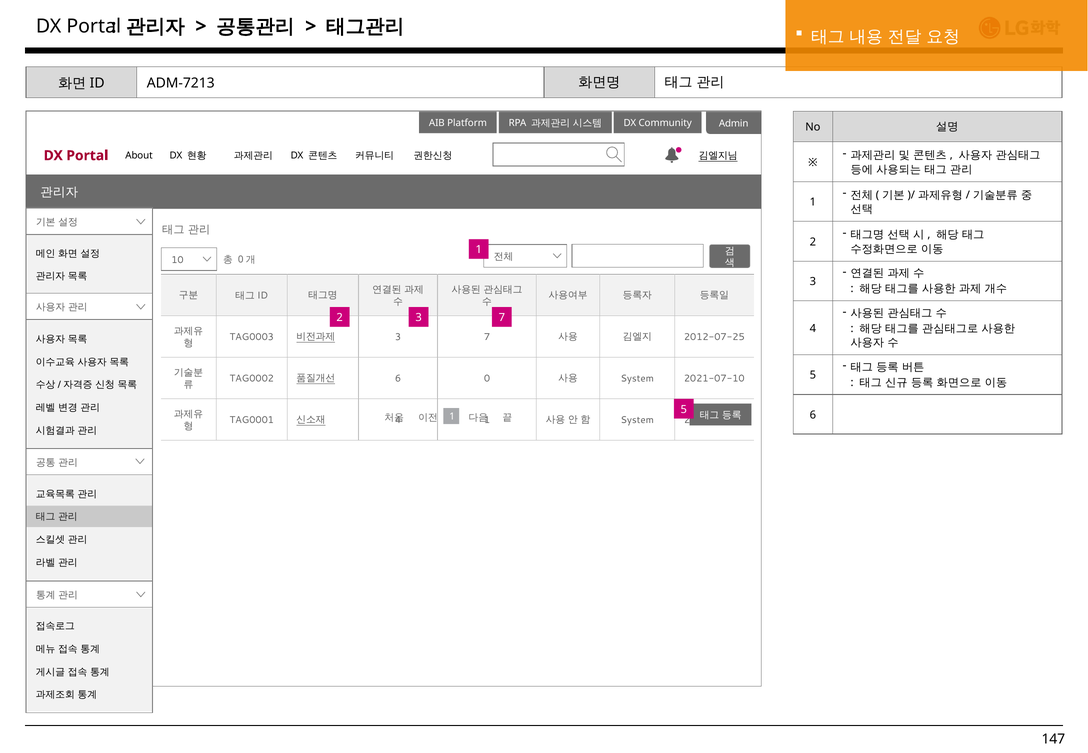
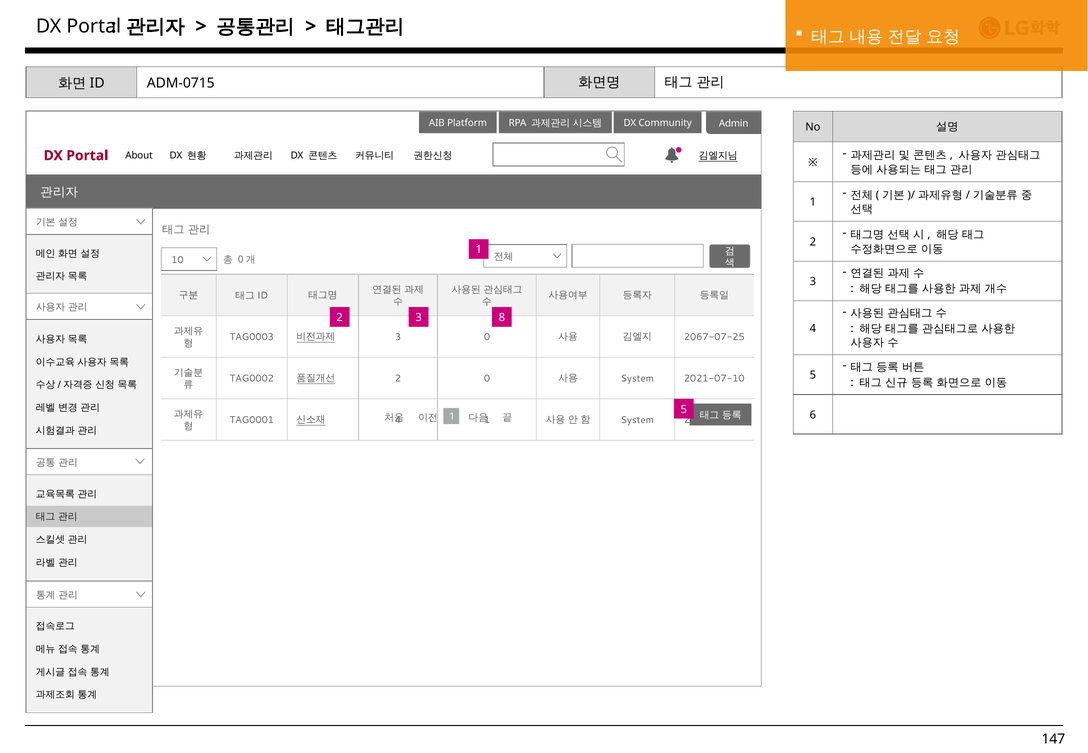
ADM-7213: ADM-7213 -> ADM-0715
2 7: 7 -> 8
3 7: 7 -> 0
2012-07-25: 2012-07-25 -> 2067-07-25
6 at (398, 379): 6 -> 2
